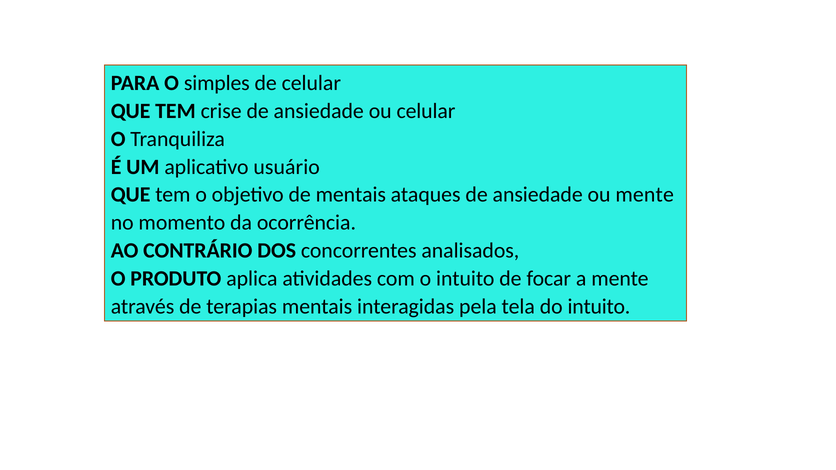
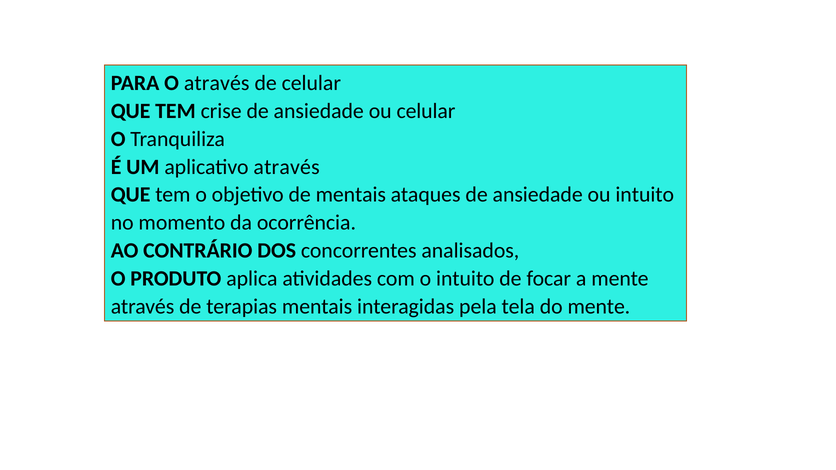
O simples: simples -> através
aplicativo usuário: usuário -> através
ou mente: mente -> intuito
do intuito: intuito -> mente
